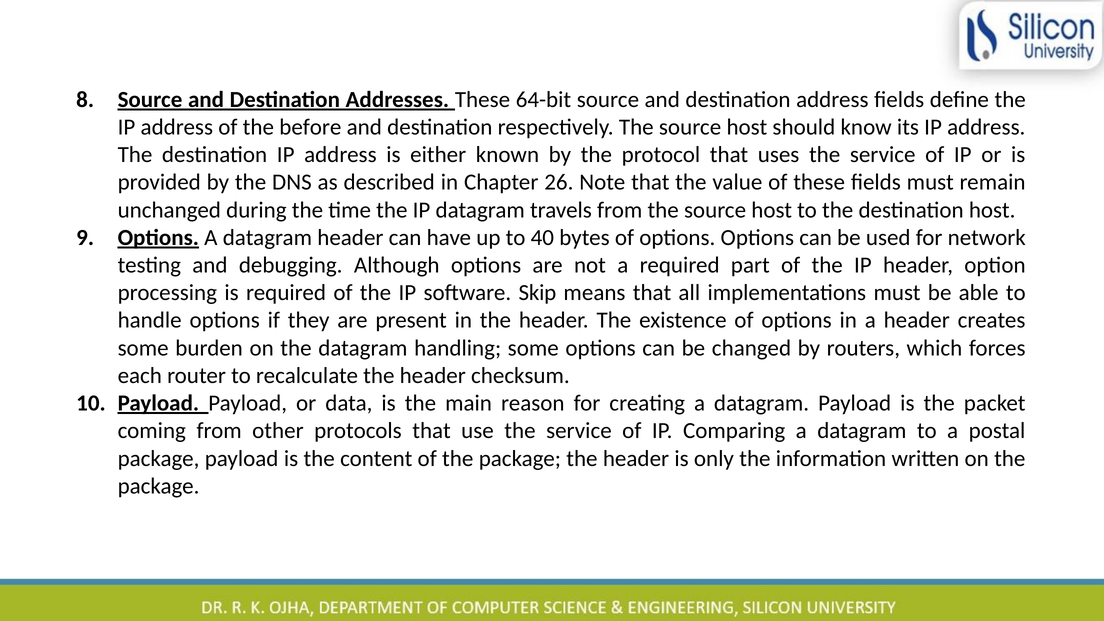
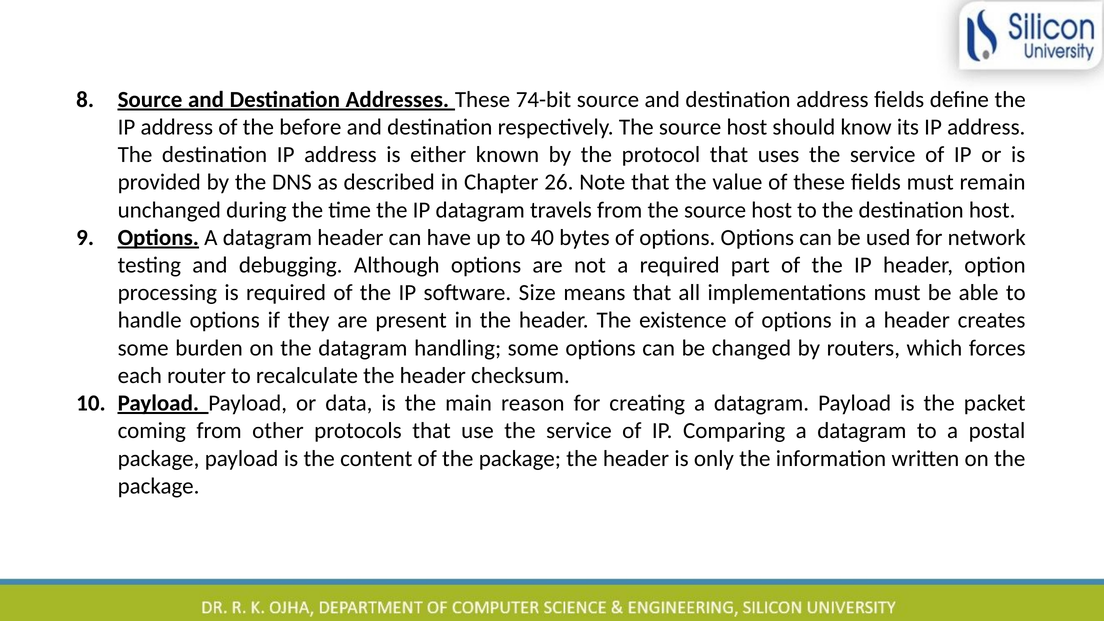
64-bit: 64-bit -> 74-bit
Skip: Skip -> Size
